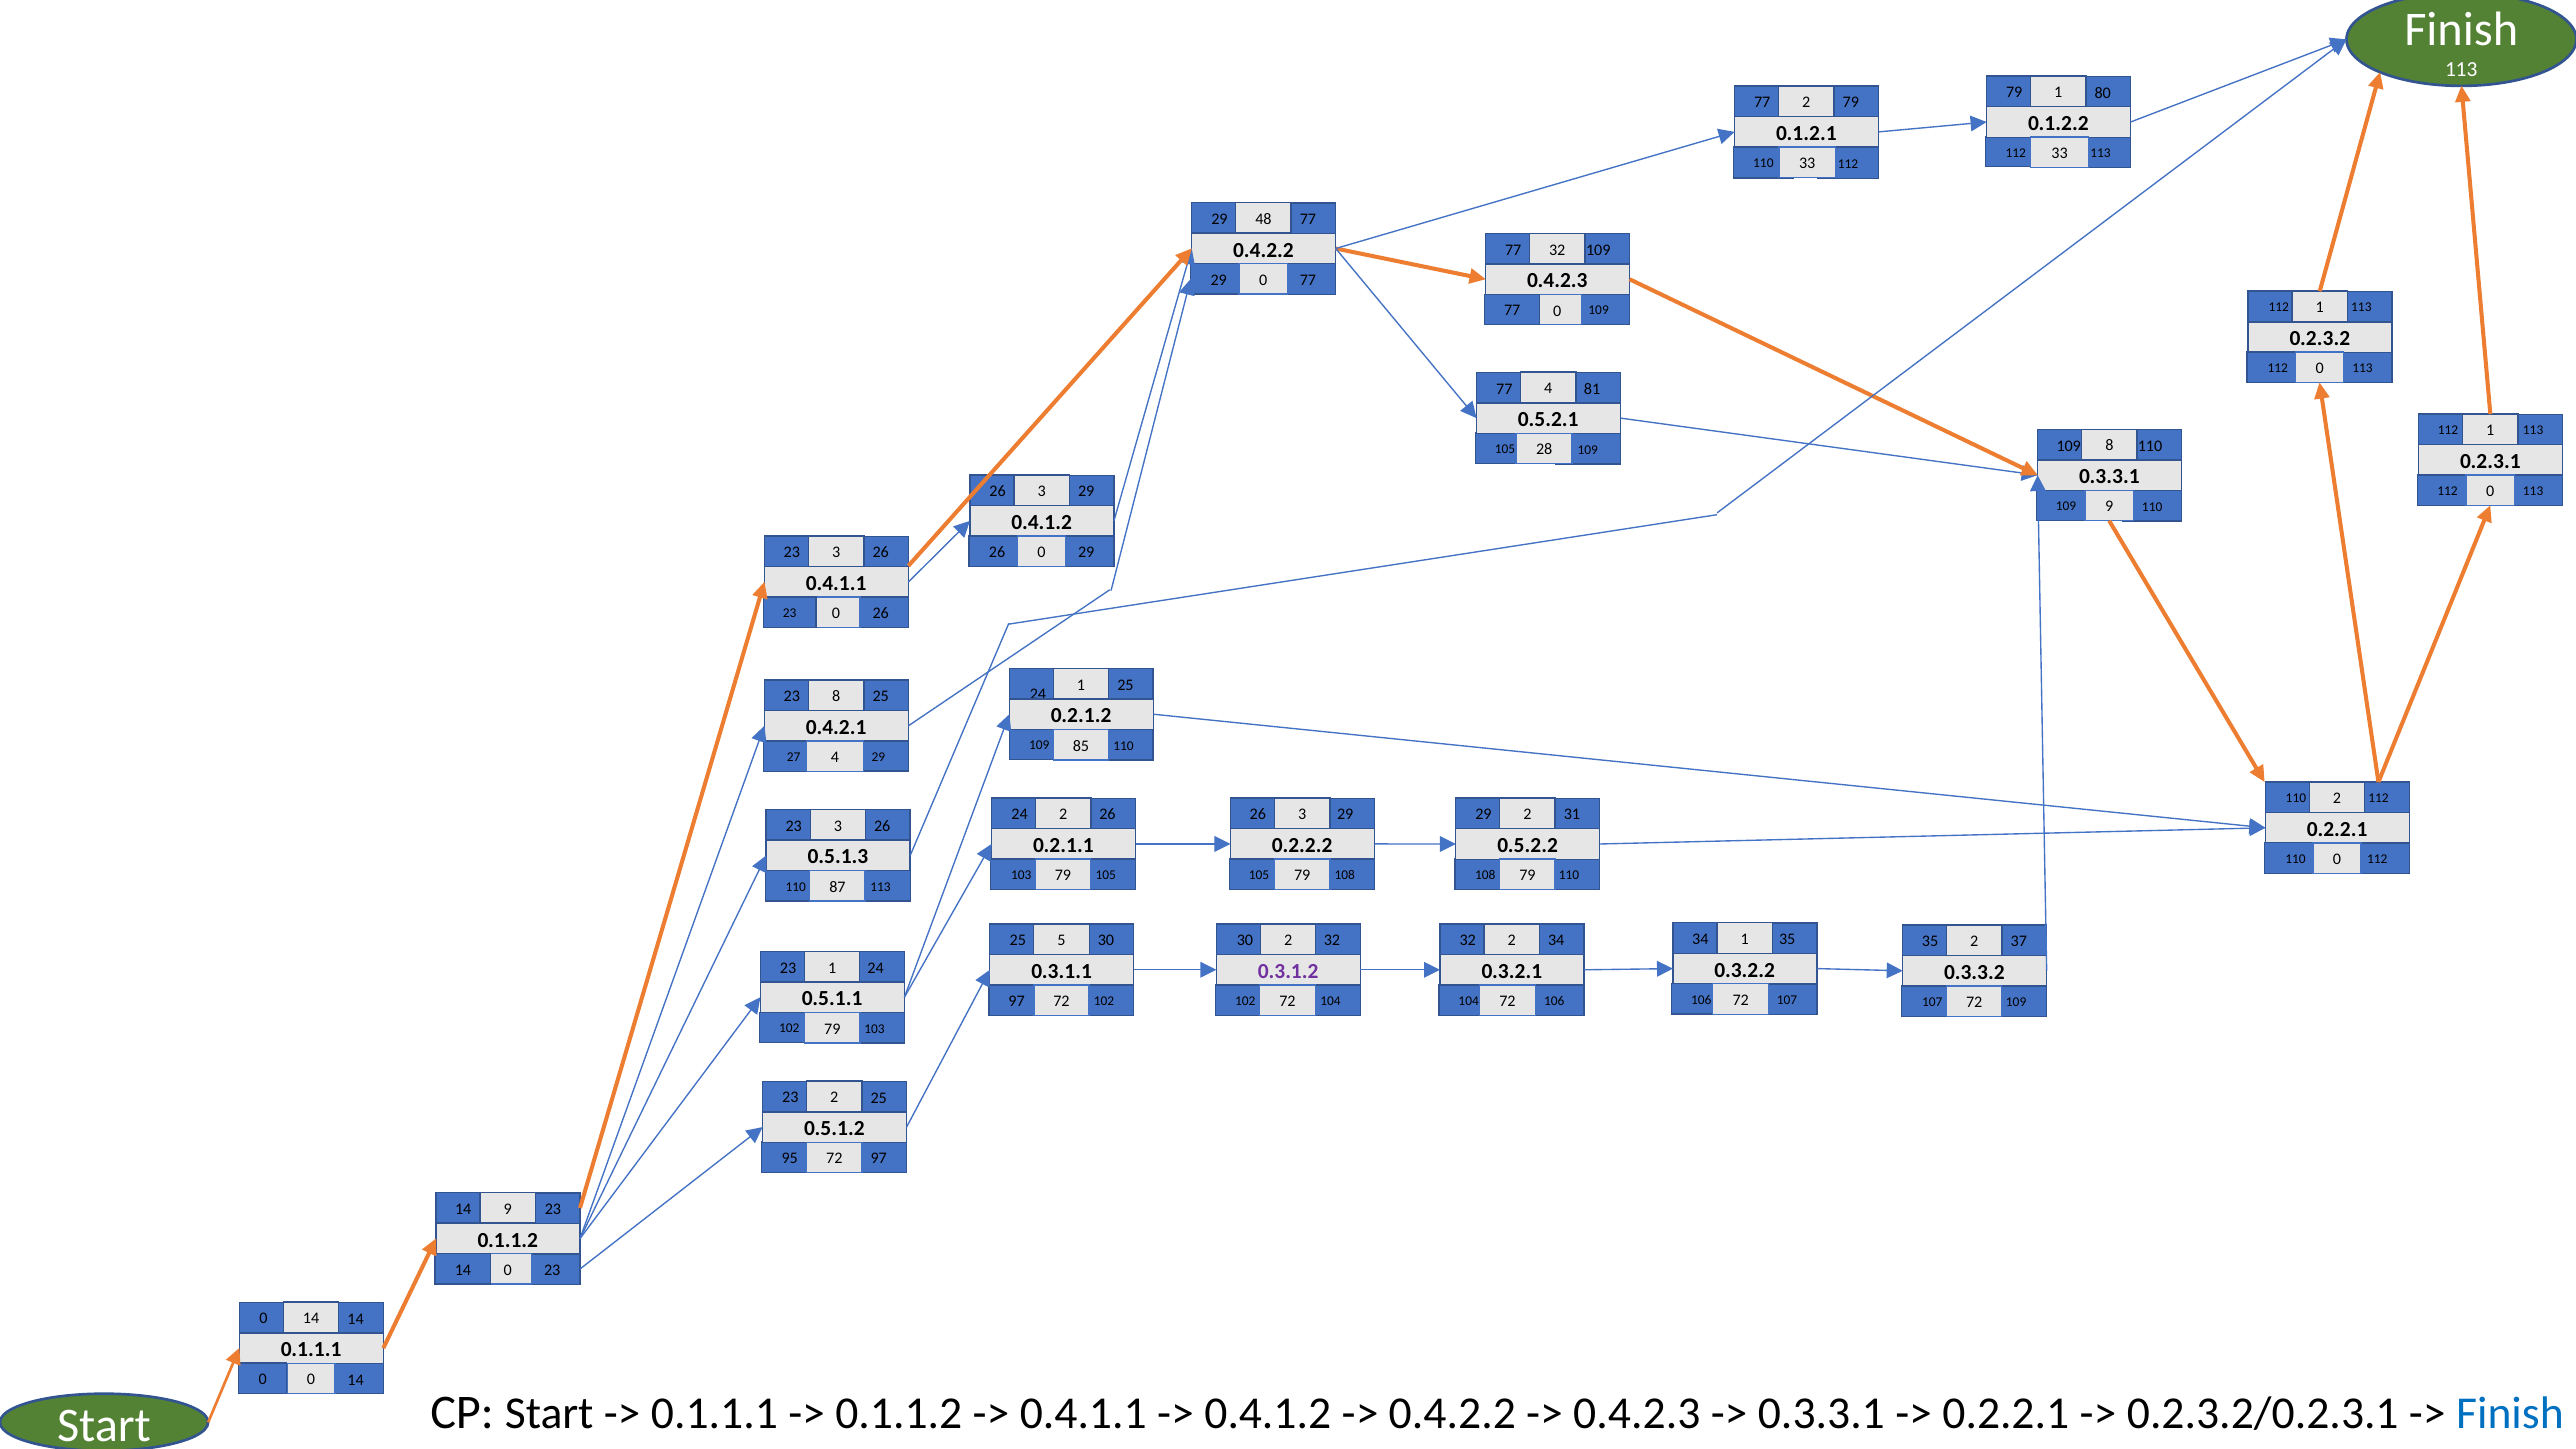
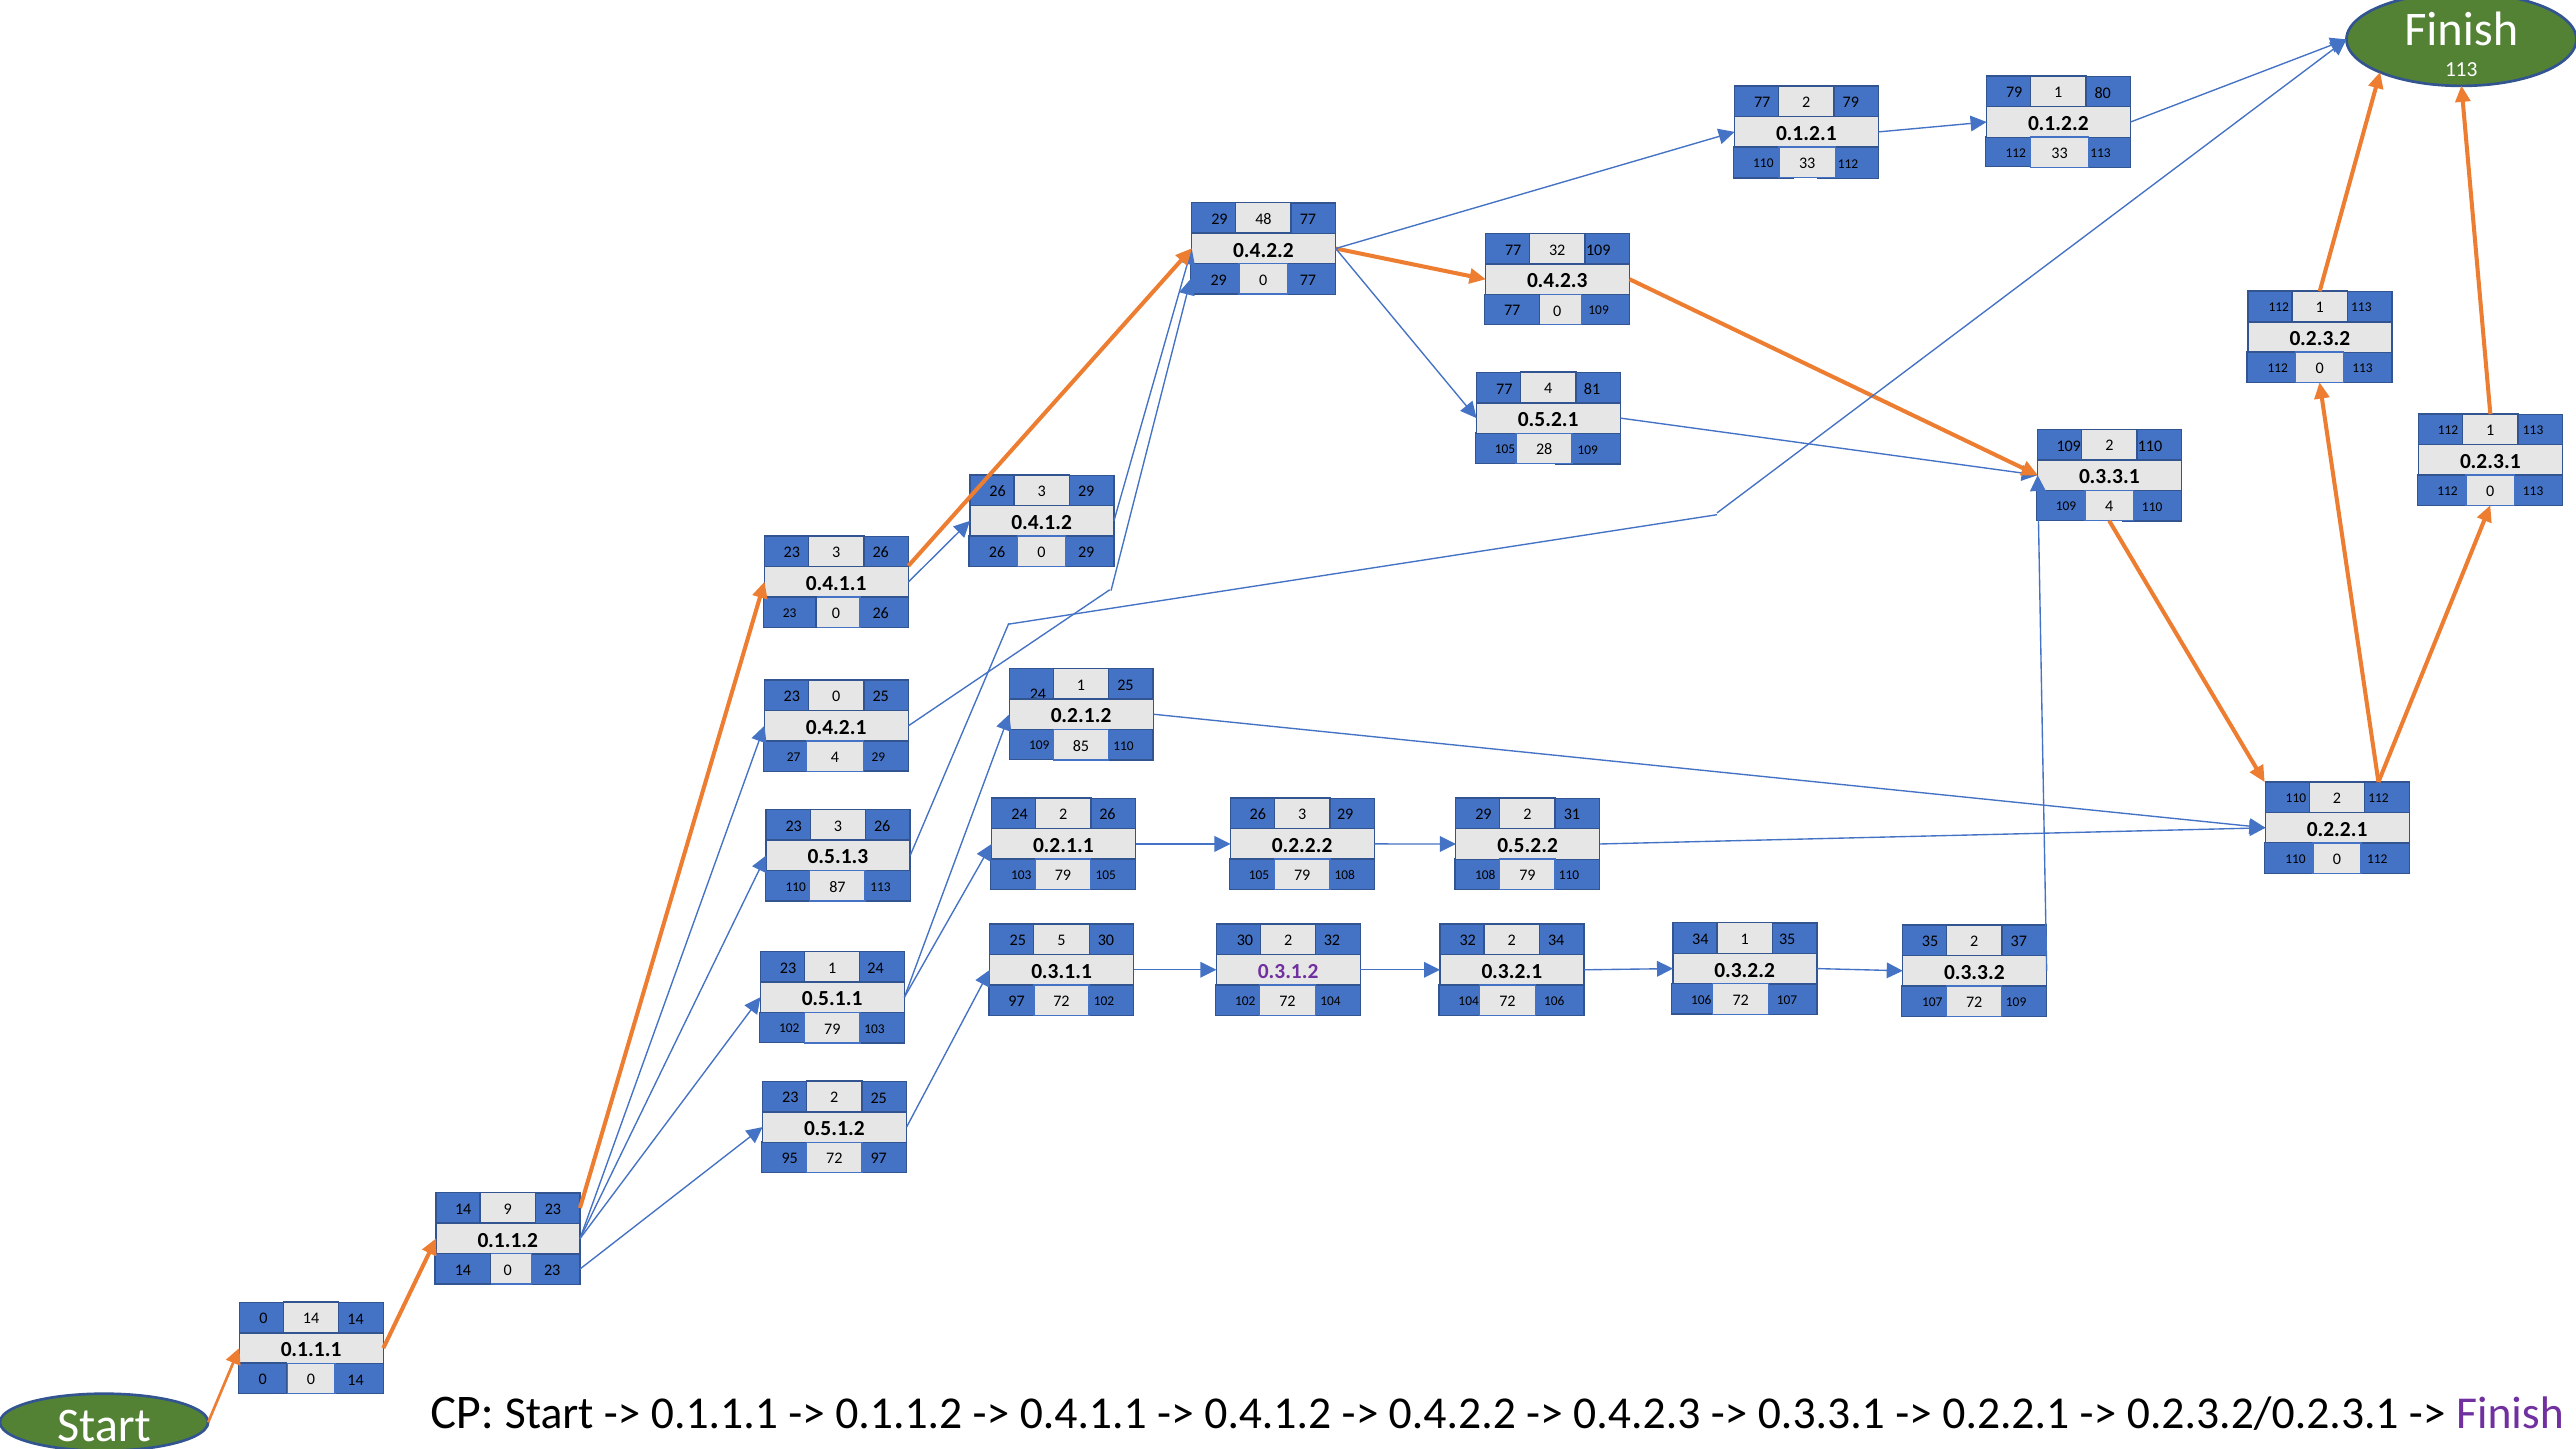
109 8: 8 -> 2
109 9: 9 -> 4
8 at (836, 696): 8 -> 0
Finish at (2510, 1414) colour: blue -> purple
